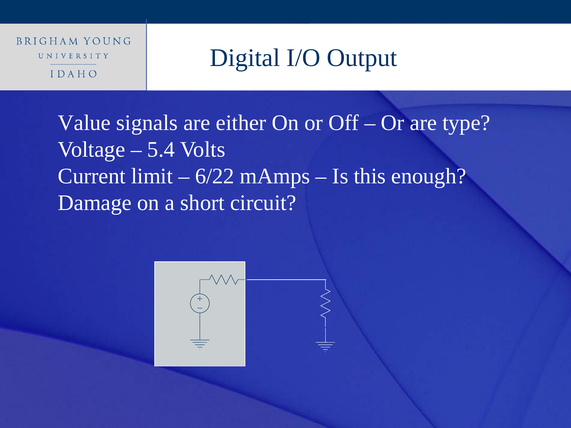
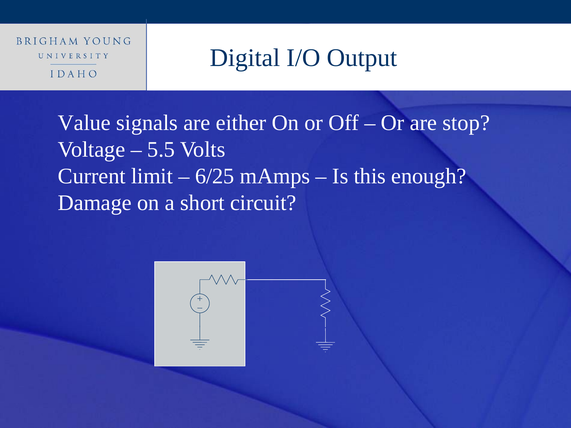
type: type -> stop
5.4: 5.4 -> 5.5
6/22: 6/22 -> 6/25
